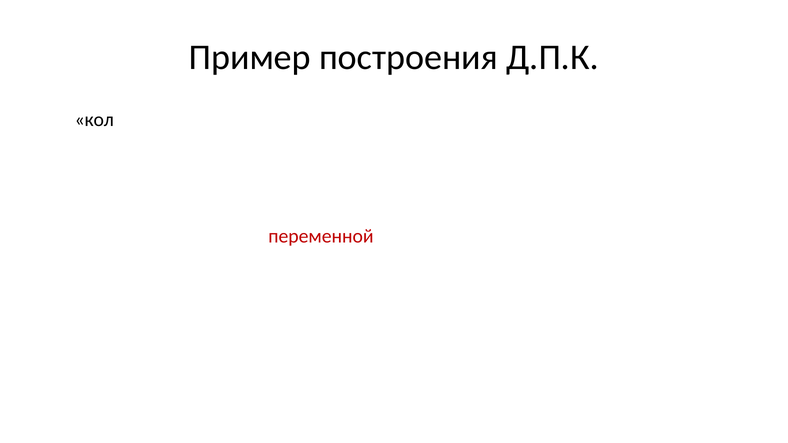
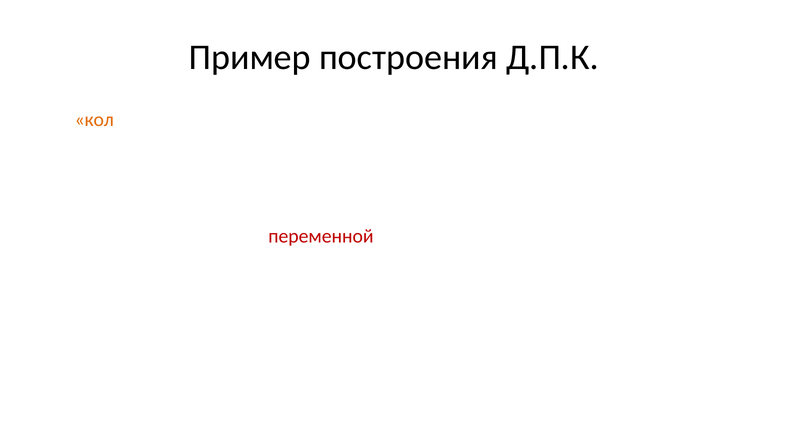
кол colour: black -> orange
